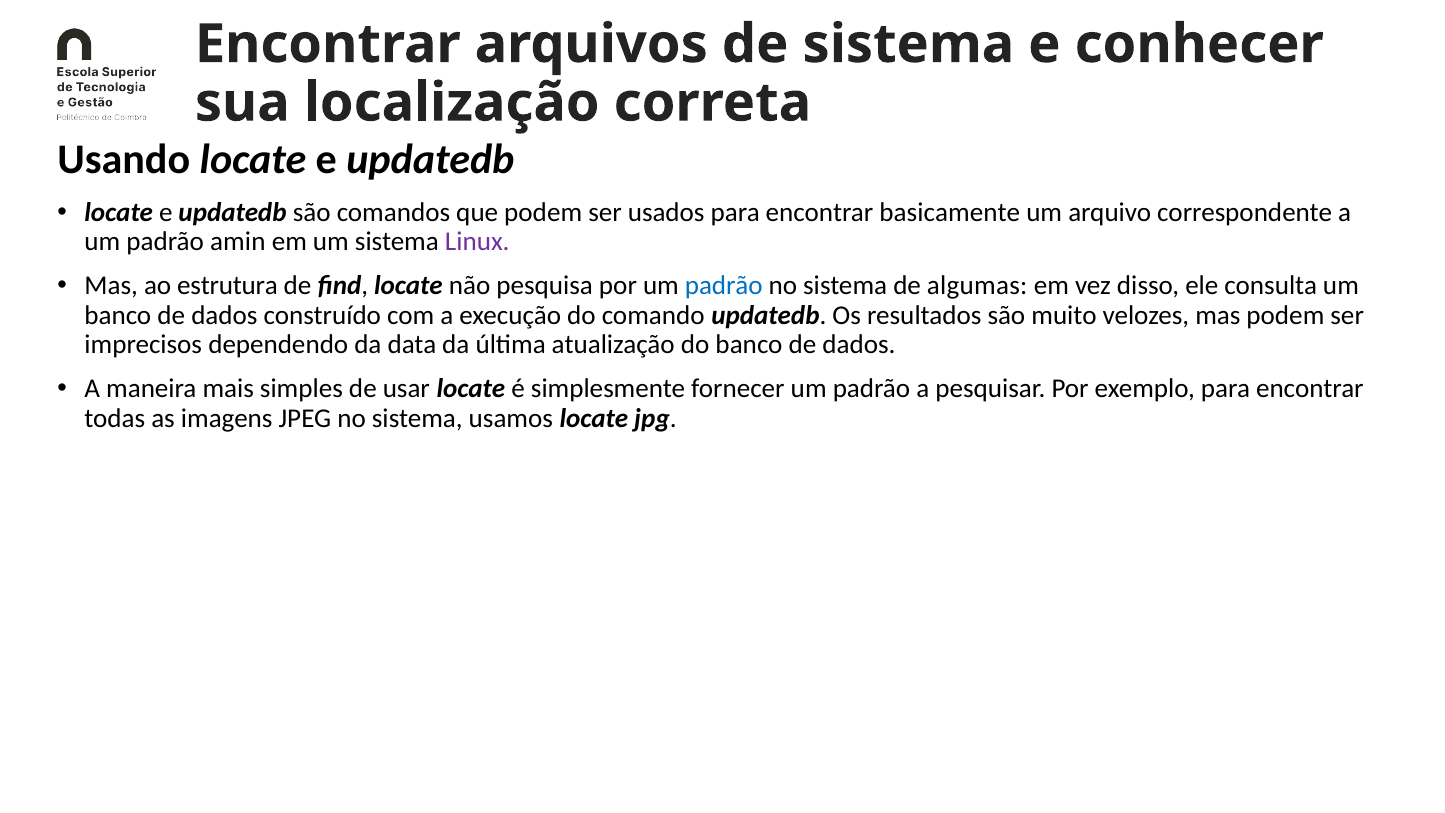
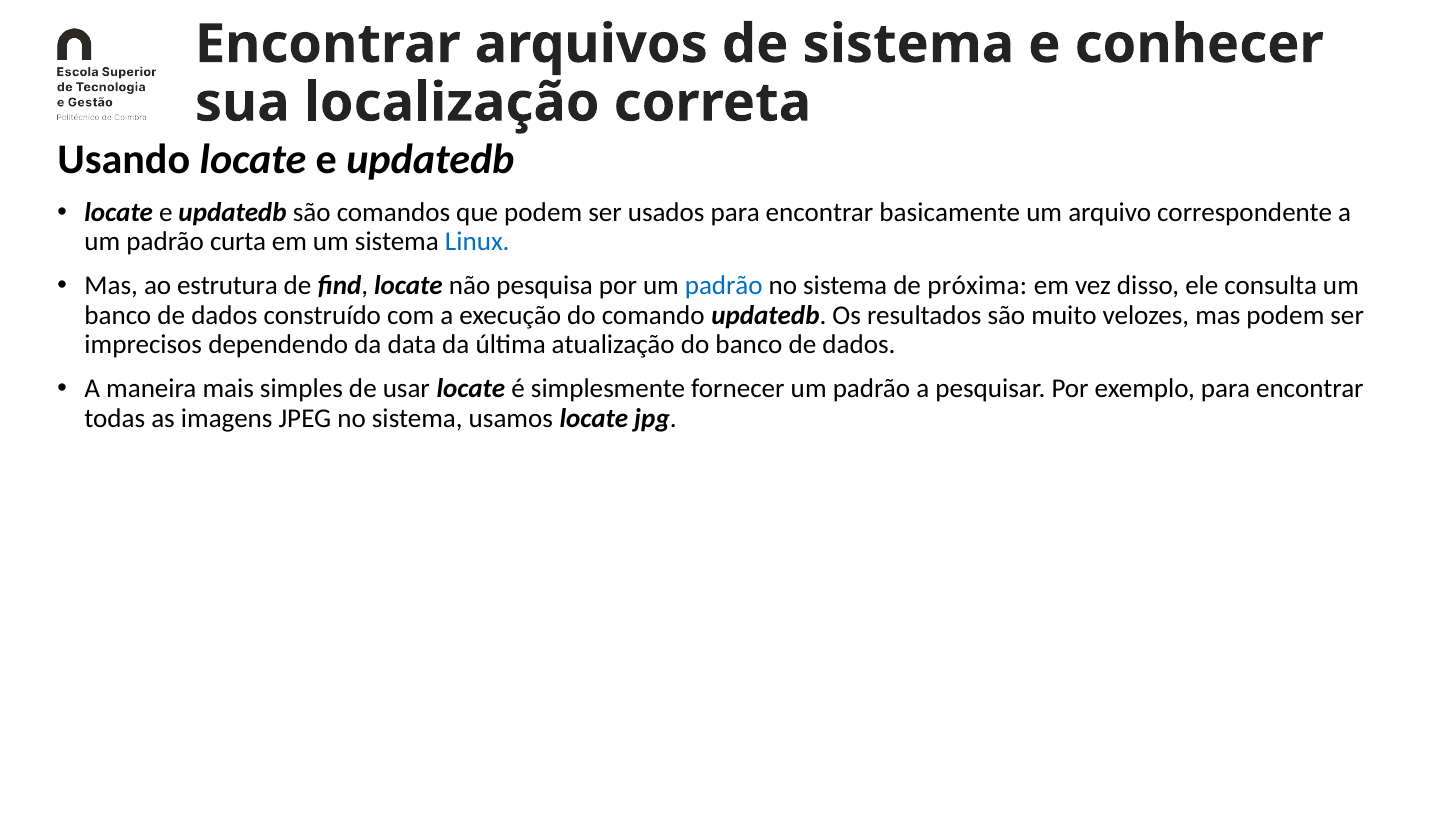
amin: amin -> curta
Linux colour: purple -> blue
algumas: algumas -> próxima
